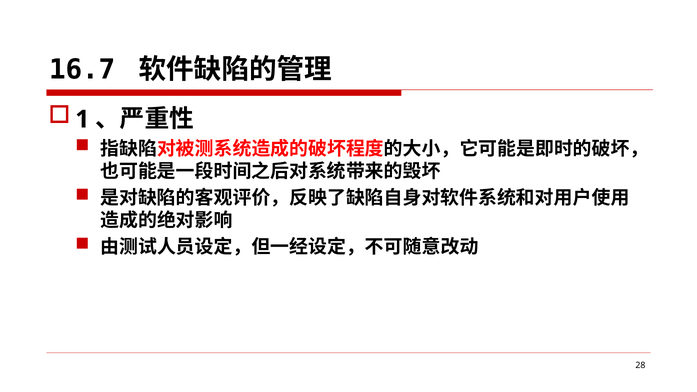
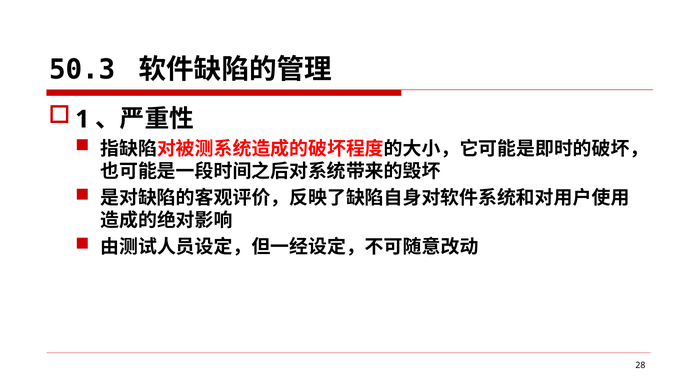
16.7: 16.7 -> 50.3
